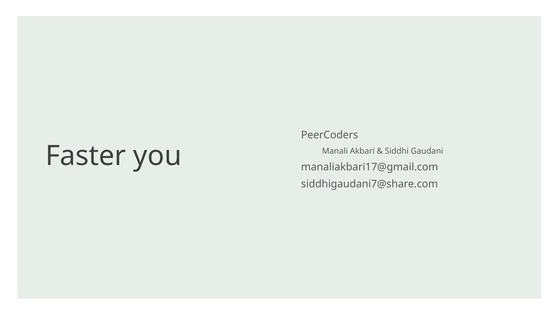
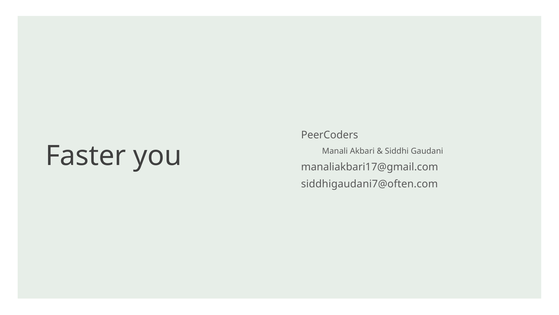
siddhigaudani7@share.com: siddhigaudani7@share.com -> siddhigaudani7@often.com
